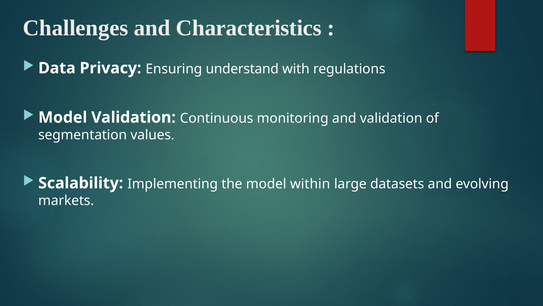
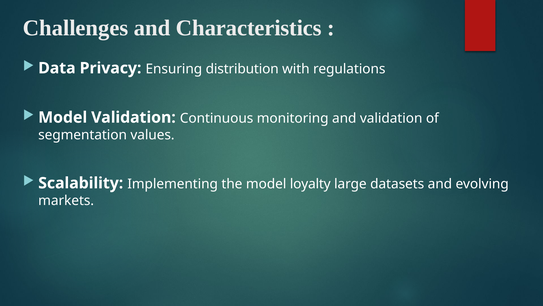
understand: understand -> distribution
within: within -> loyalty
